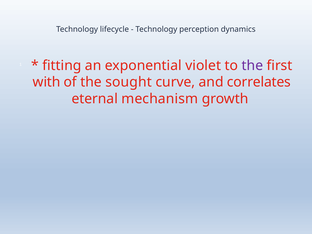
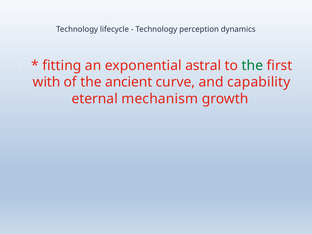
violet: violet -> astral
the at (252, 65) colour: purple -> green
sought: sought -> ancient
correlates: correlates -> capability
